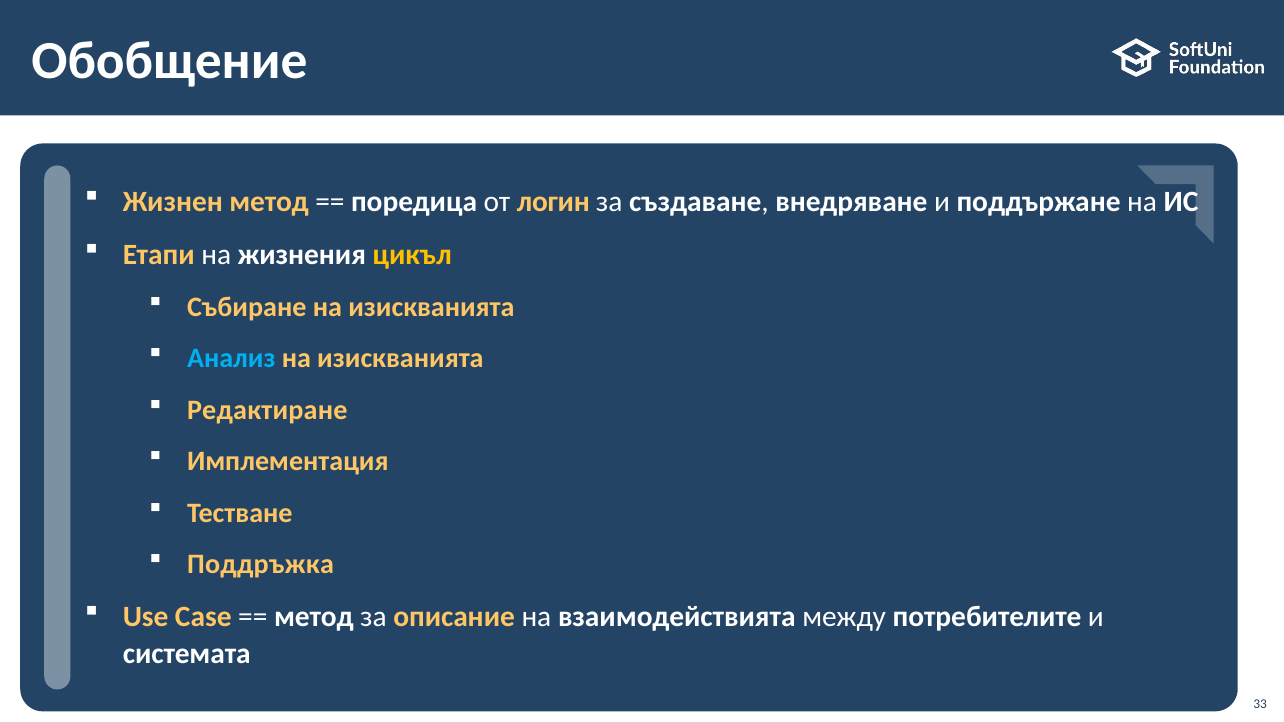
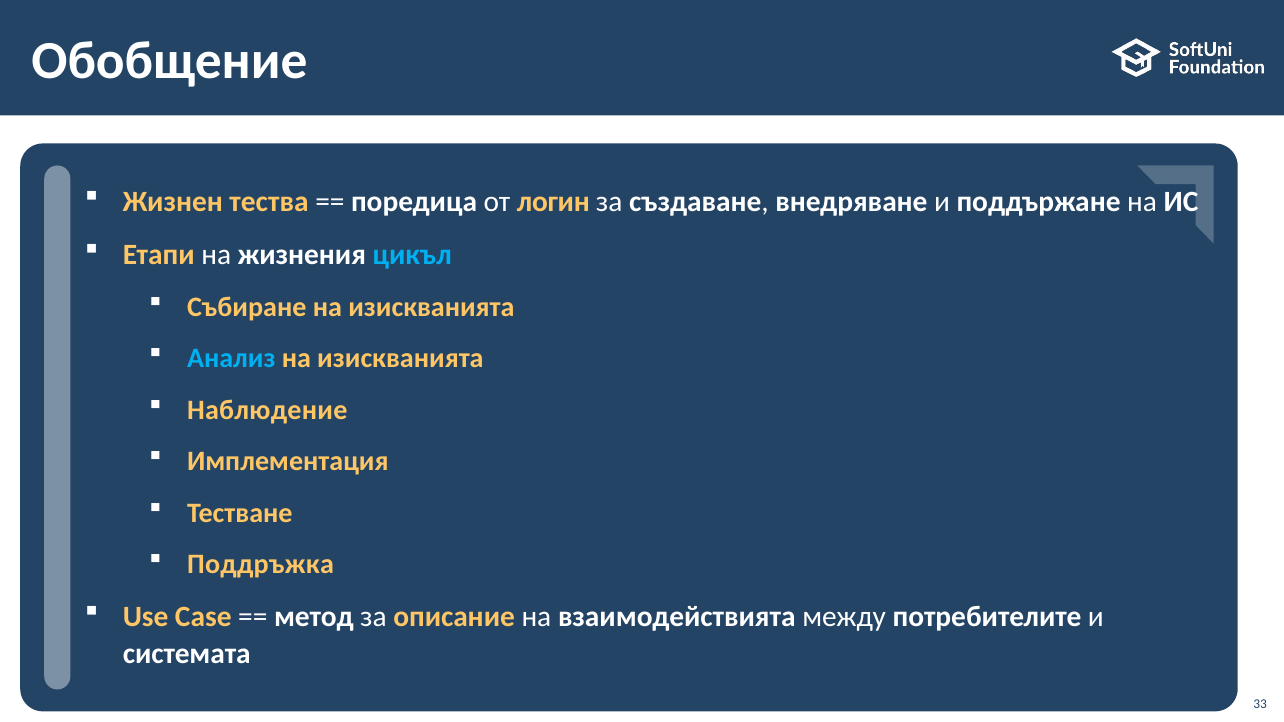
Жизнен метод: метод -> тества
цикъл colour: yellow -> light blue
Редактиране: Редактиране -> Наблюдение
